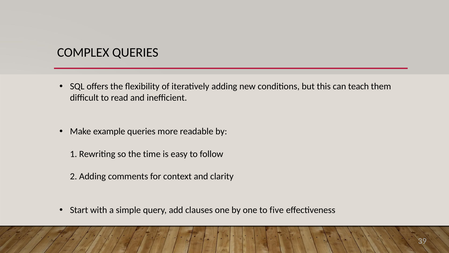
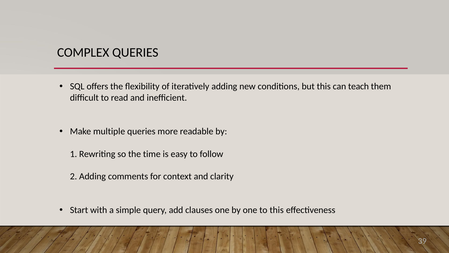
example: example -> multiple
to five: five -> this
